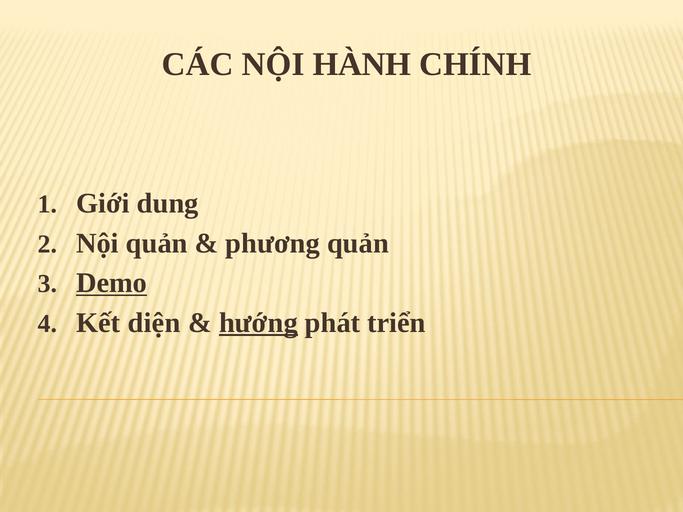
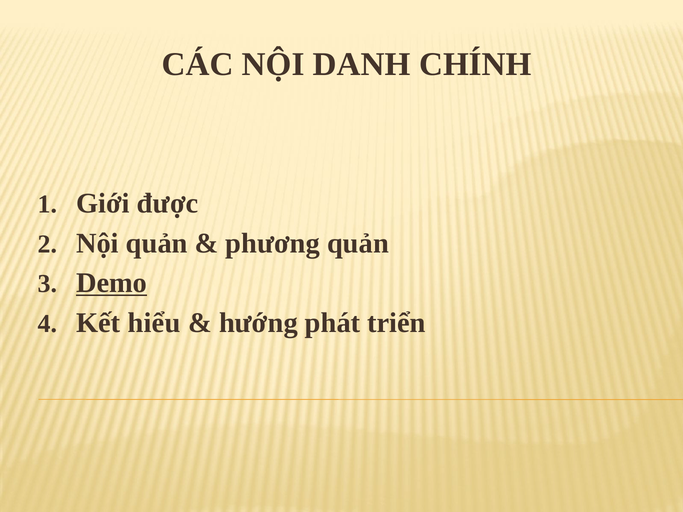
HÀNH: HÀNH -> DANH
dung: dung -> được
diện: diện -> hiểu
hướng underline: present -> none
